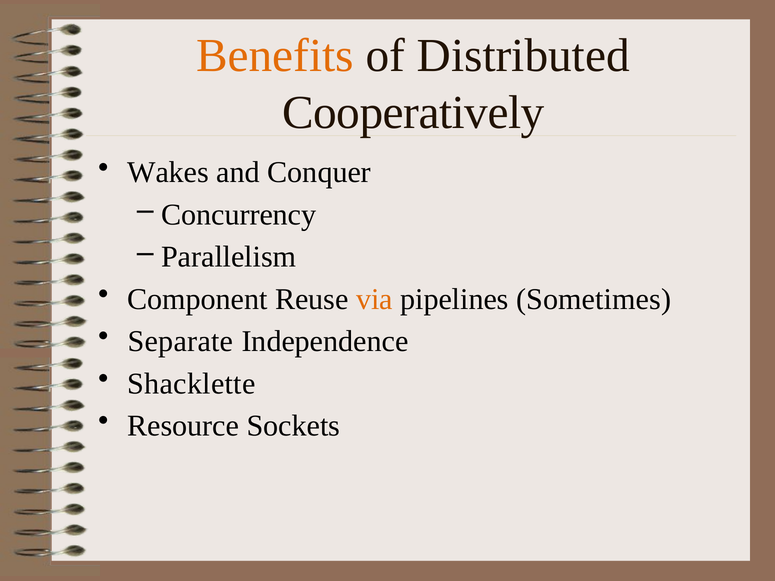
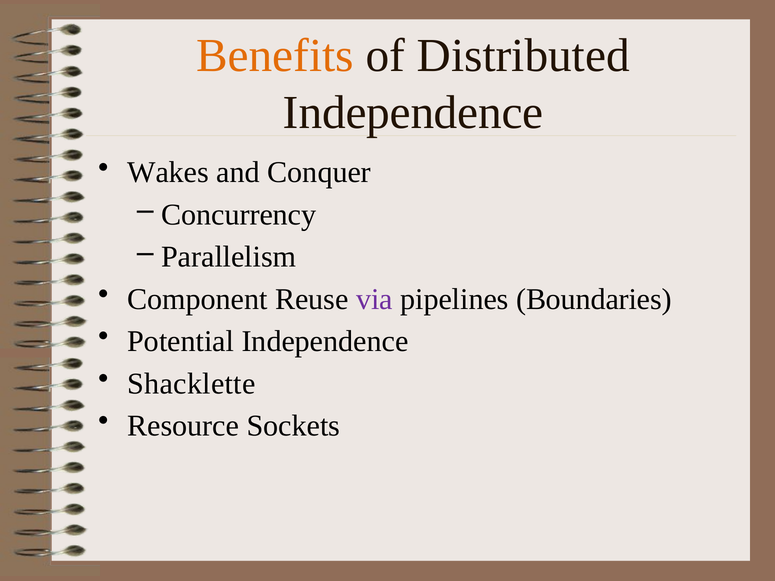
Cooperatively at (413, 112): Cooperatively -> Independence
via colour: orange -> purple
Sometimes: Sometimes -> Boundaries
Separate: Separate -> Potential
